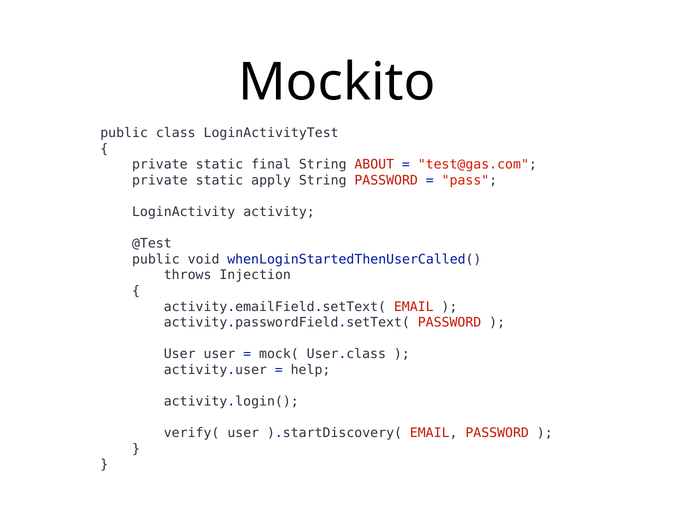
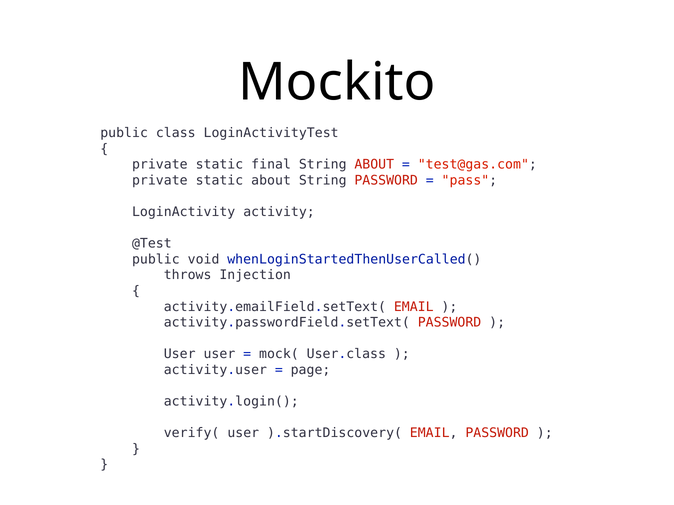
static apply: apply -> about
help: help -> page
